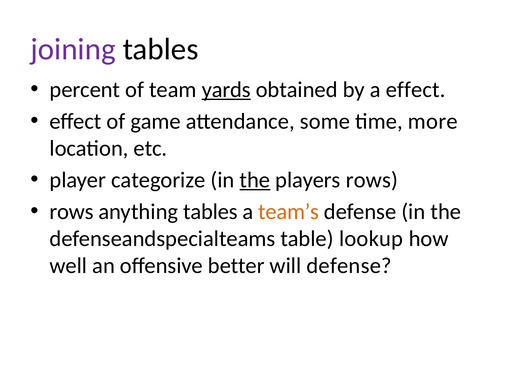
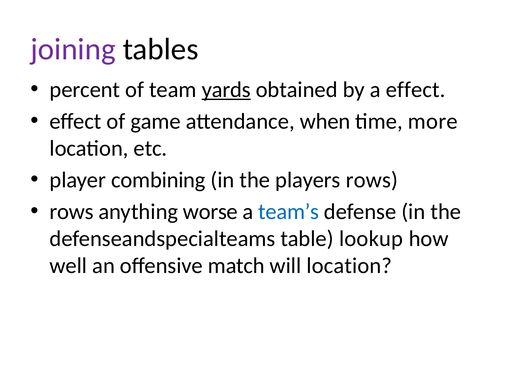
some: some -> when
categorize: categorize -> combining
the at (255, 180) underline: present -> none
anything tables: tables -> worse
team’s colour: orange -> blue
better: better -> match
will defense: defense -> location
